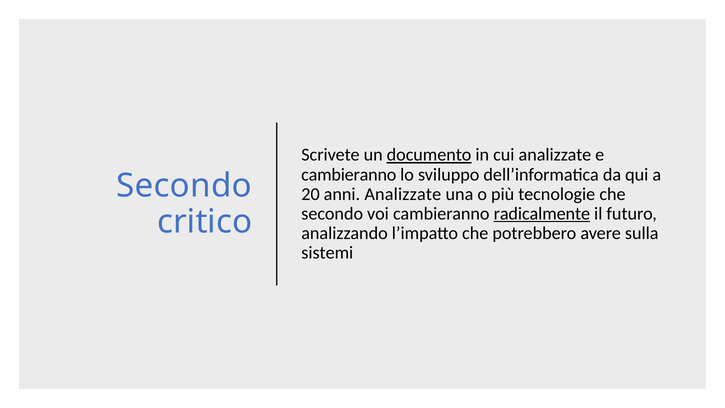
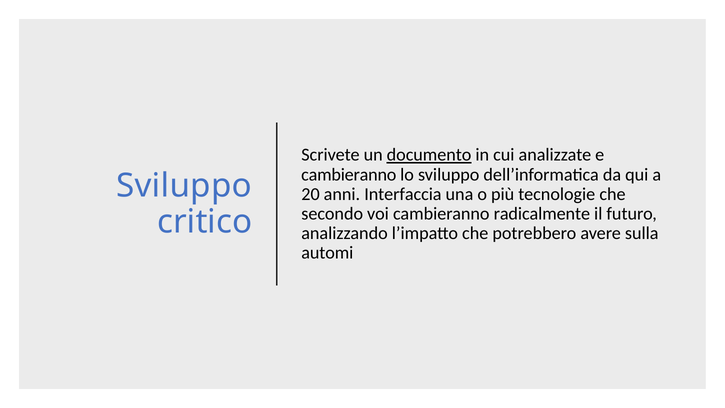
Secondo at (184, 186): Secondo -> Sviluppo
anni Analizzate: Analizzate -> Interfaccia
radicalmente underline: present -> none
sistemi: sistemi -> automi
